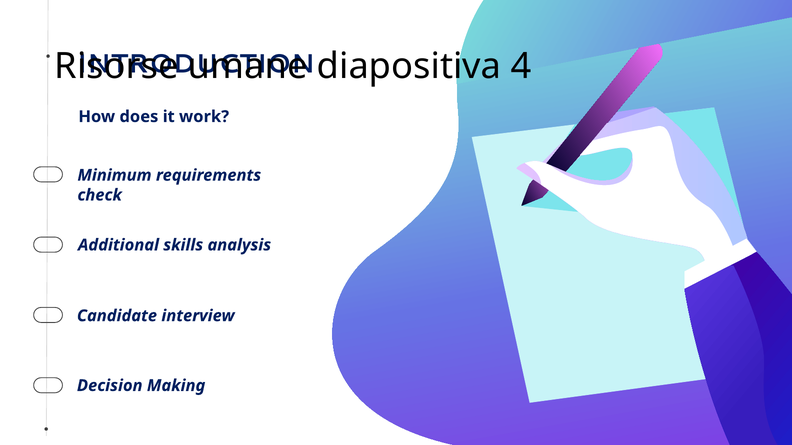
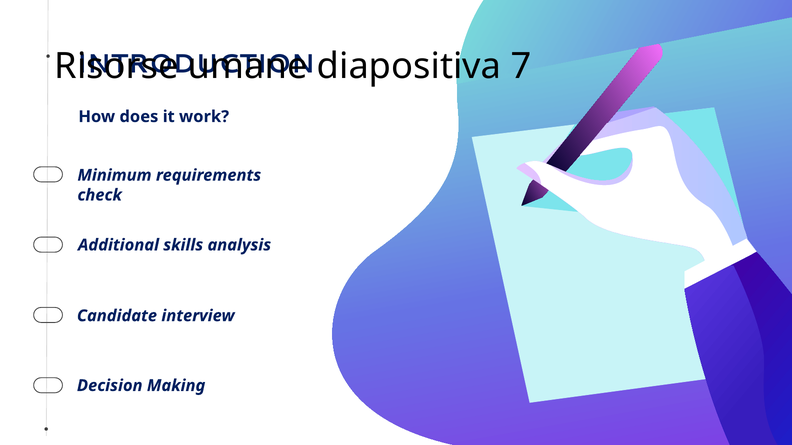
4: 4 -> 7
